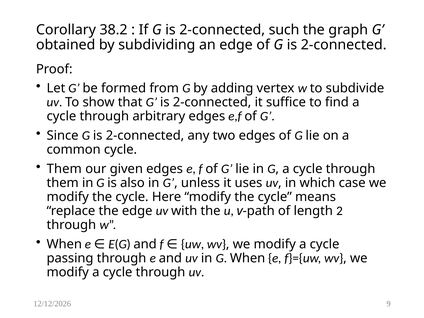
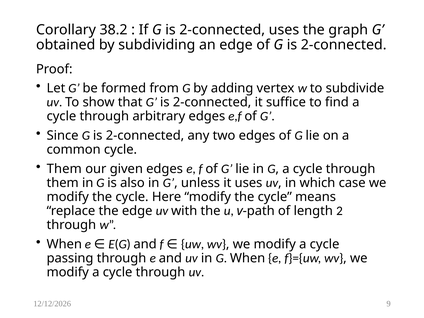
2-connected such: such -> uses
